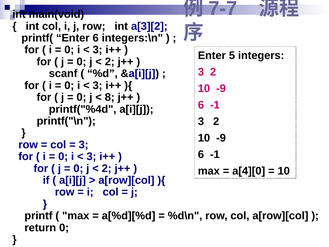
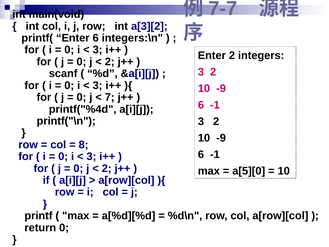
Enter 5: 5 -> 2
8: 8 -> 7
3 at (84, 145): 3 -> 8
a[4][0: a[4][0 -> a[5][0
